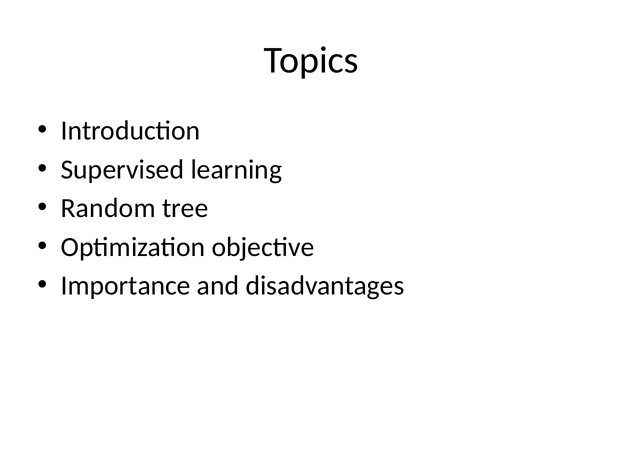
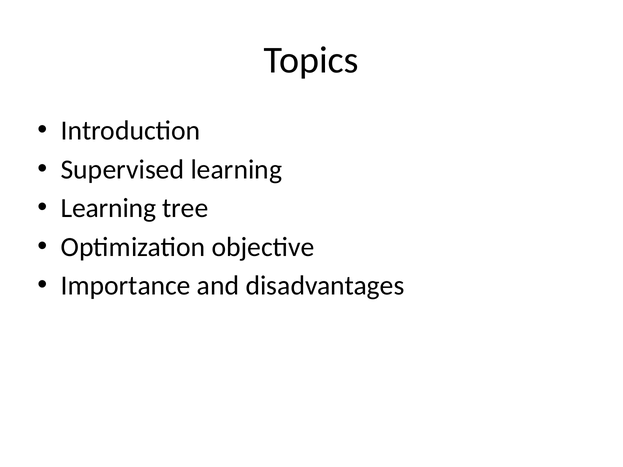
Random at (108, 208): Random -> Learning
